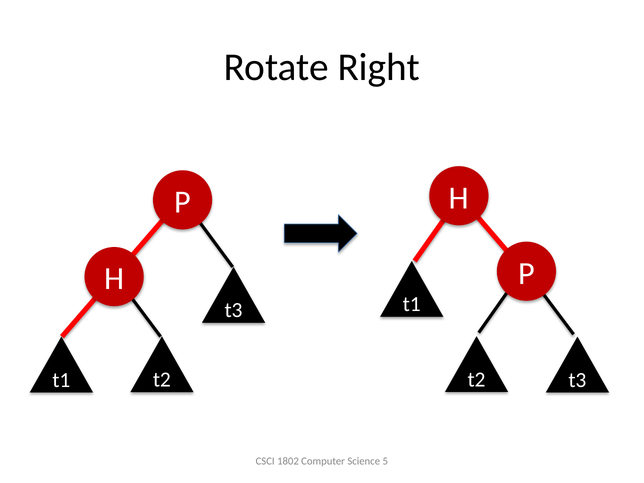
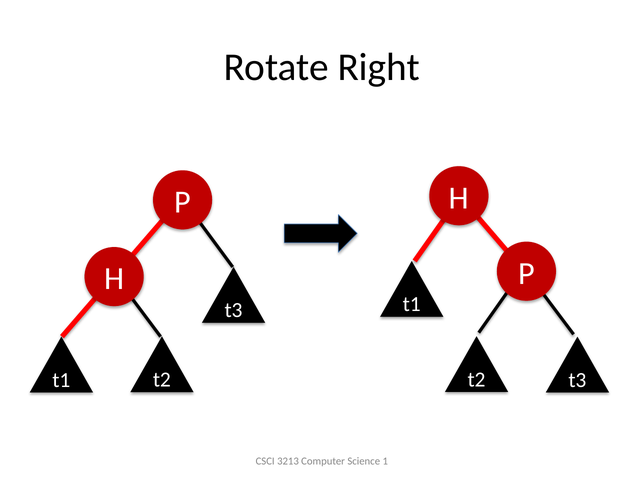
1802: 1802 -> 3213
5: 5 -> 1
